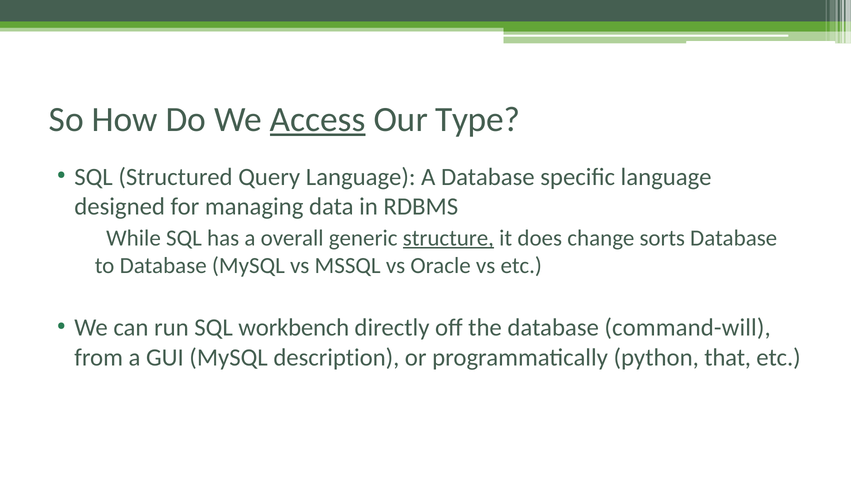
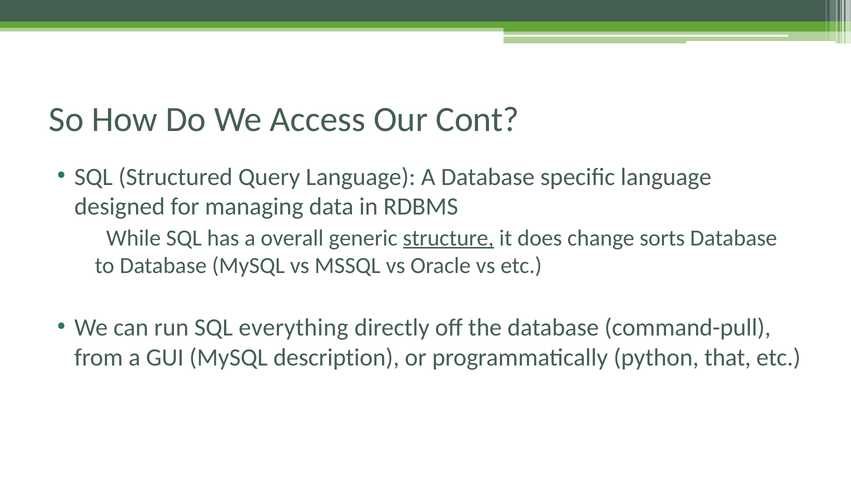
Access underline: present -> none
Type: Type -> Cont
workbench: workbench -> everything
command-will: command-will -> command-pull
